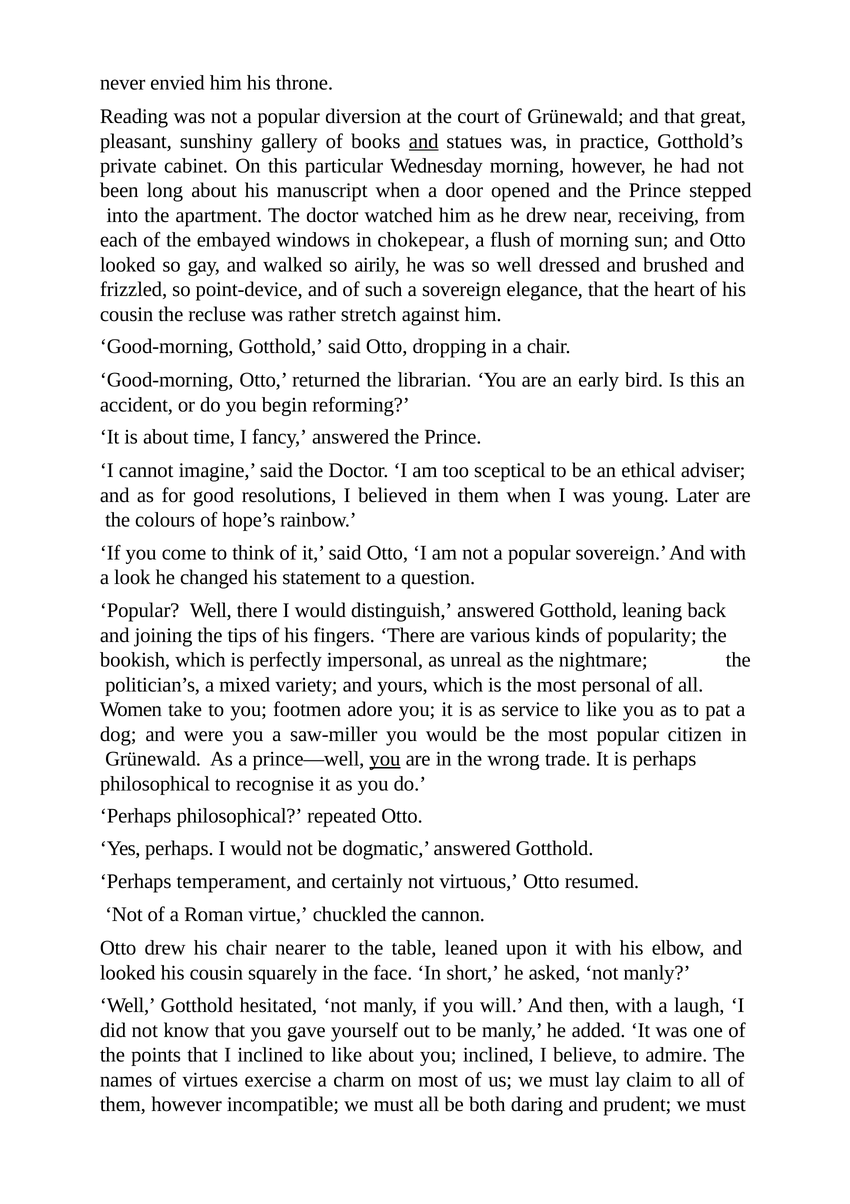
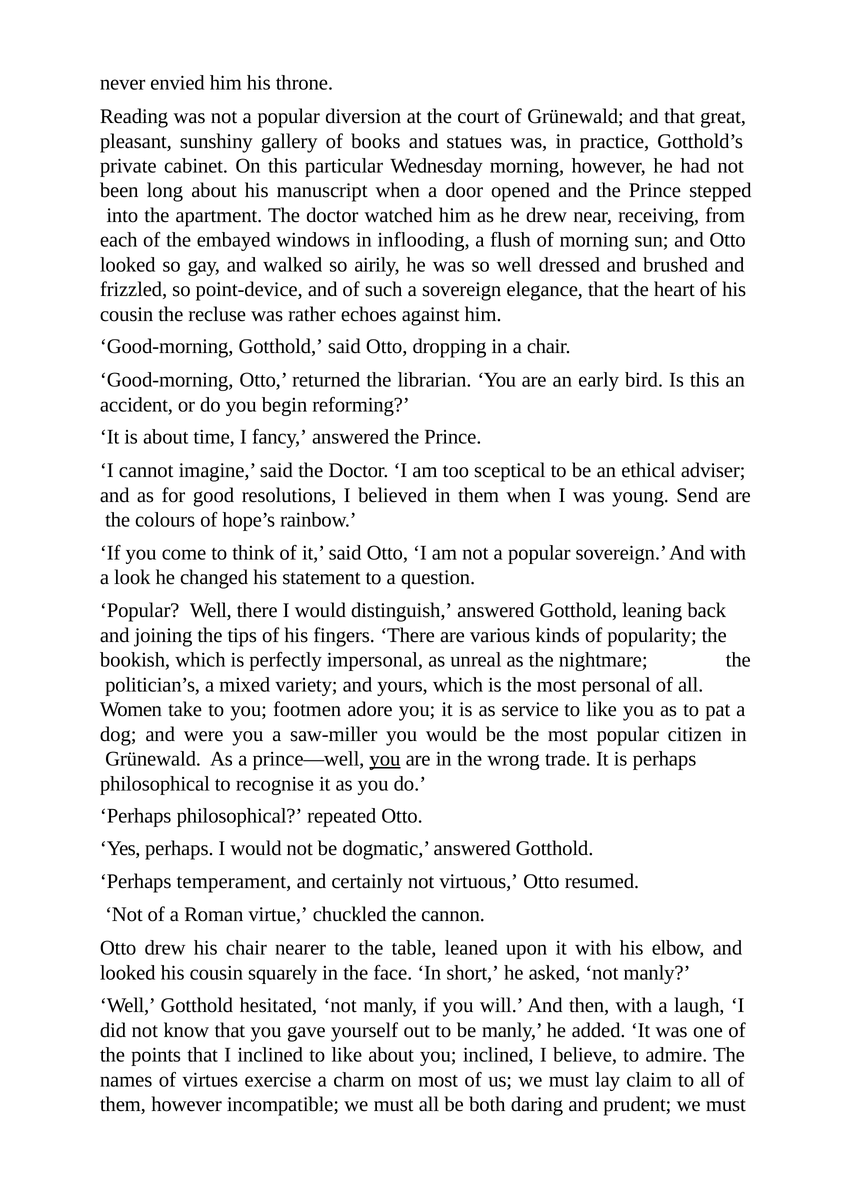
and at (424, 141) underline: present -> none
chokepear: chokepear -> inflooding
stretch: stretch -> echoes
Later: Later -> Send
